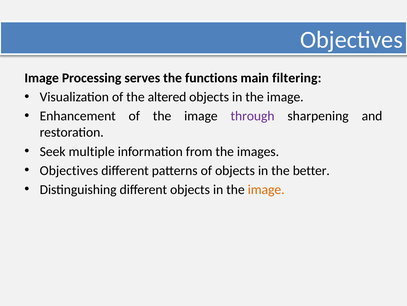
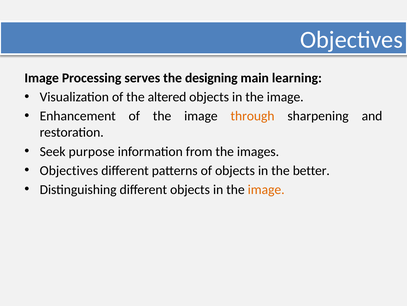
functions: functions -> designing
filtering: filtering -> learning
through colour: purple -> orange
multiple: multiple -> purpose
